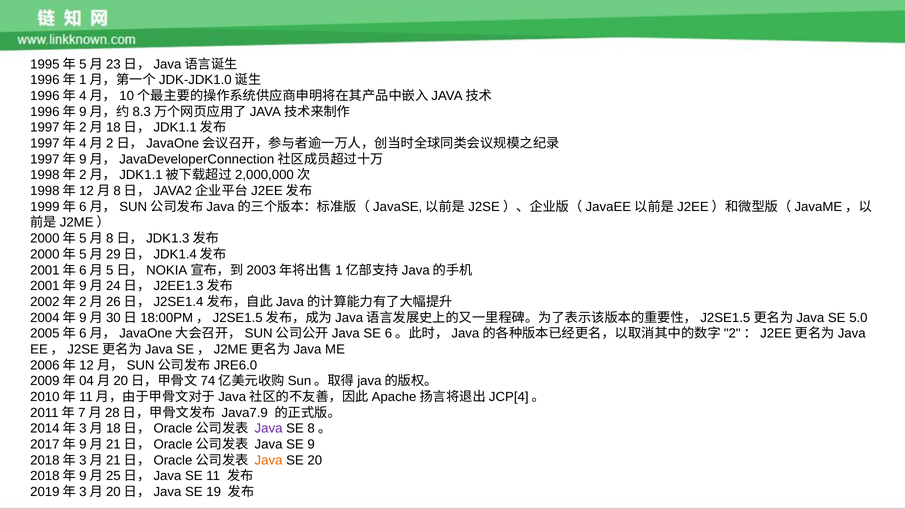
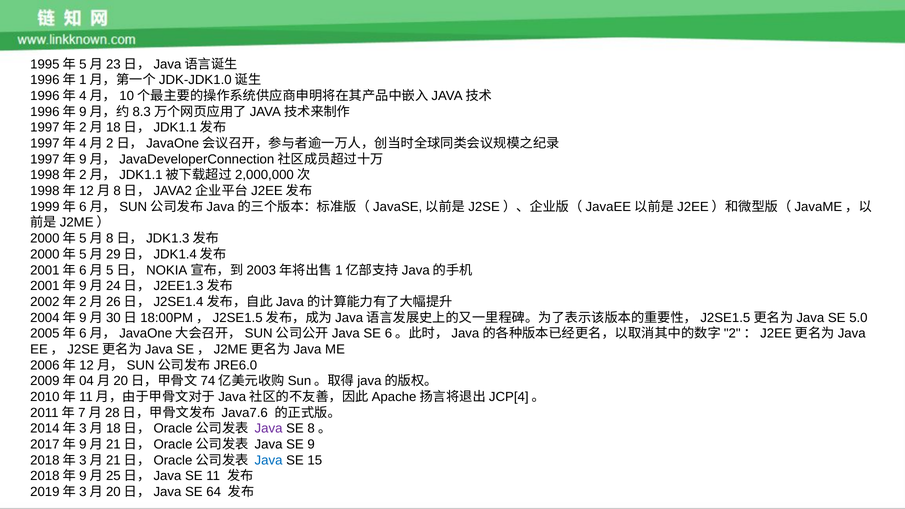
Java7.9: Java7.9 -> Java7.6
Java at (269, 460) colour: orange -> blue
20: 20 -> 15
19: 19 -> 64
